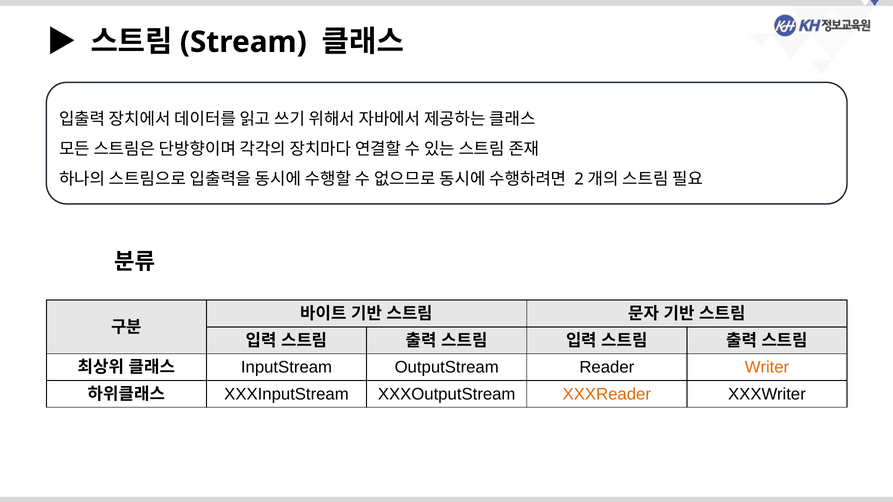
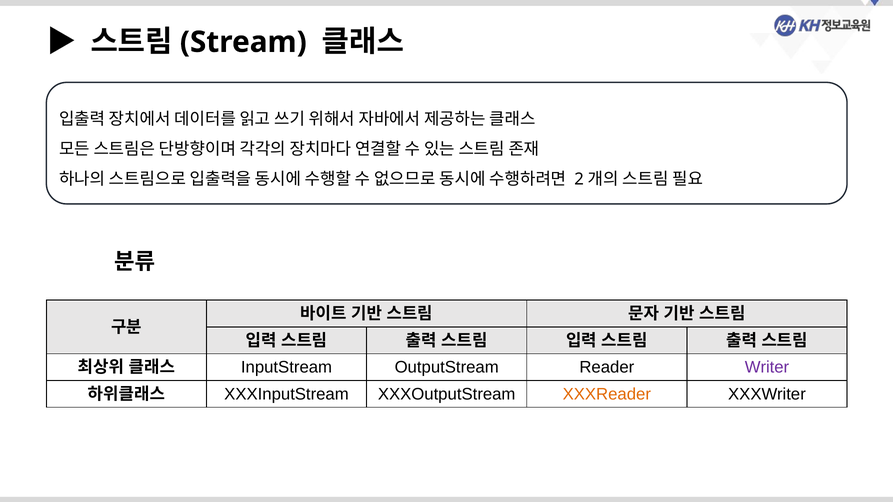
Writer colour: orange -> purple
